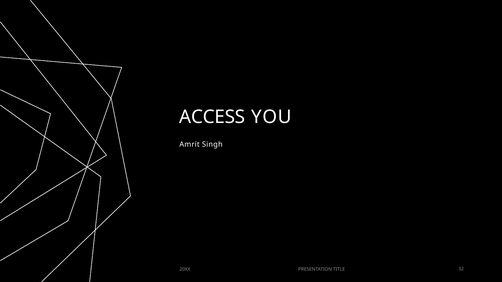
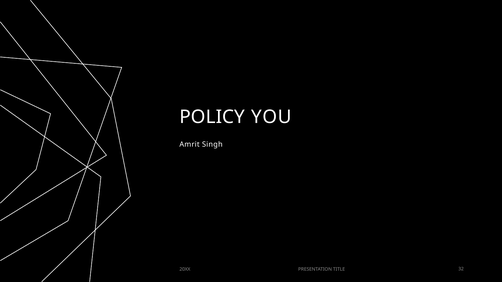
ACCESS: ACCESS -> POLICY
